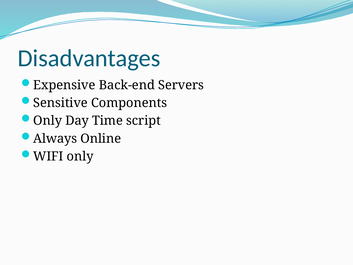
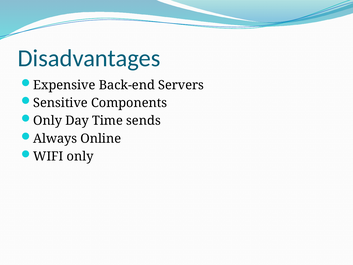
script: script -> sends
